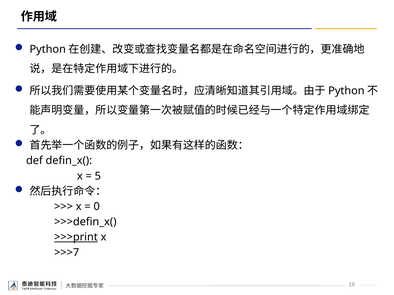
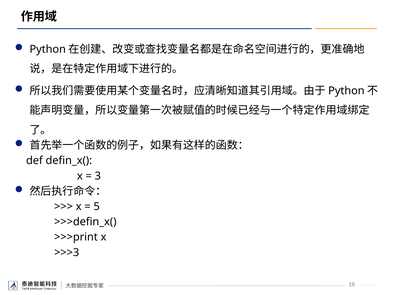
5: 5 -> 3
0: 0 -> 5
>>>print underline: present -> none
>>>7: >>>7 -> >>>3
